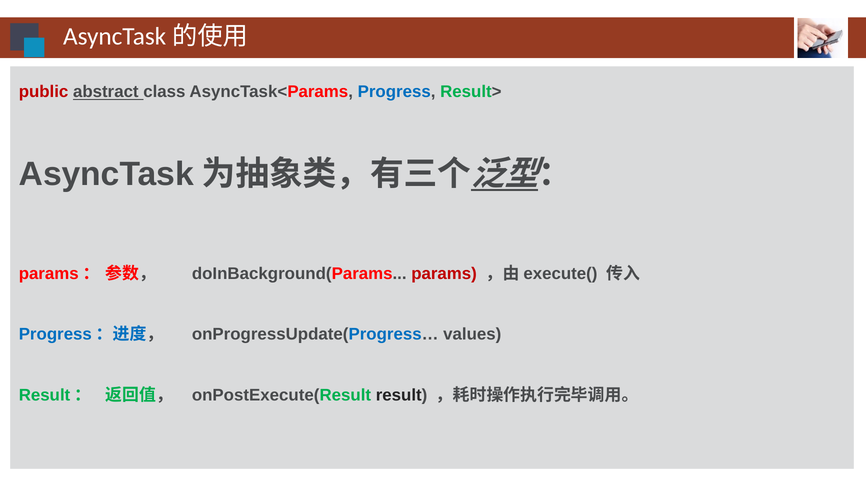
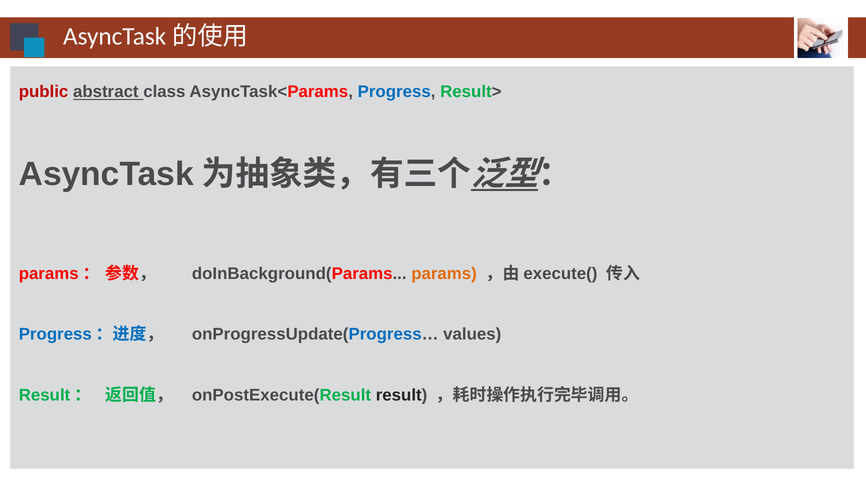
params colour: red -> orange
